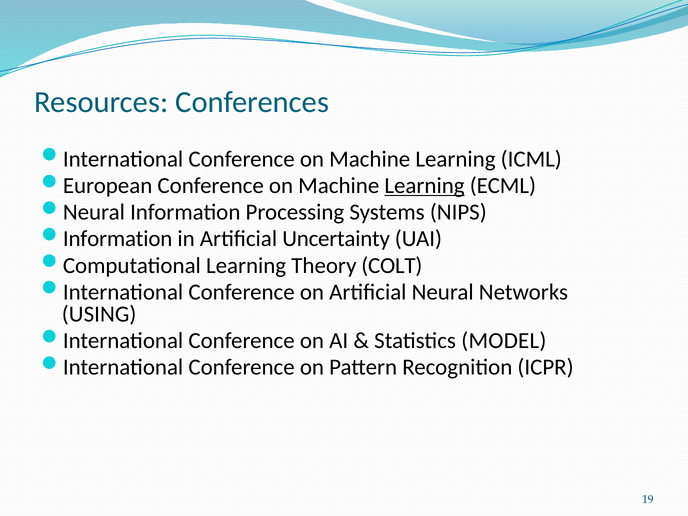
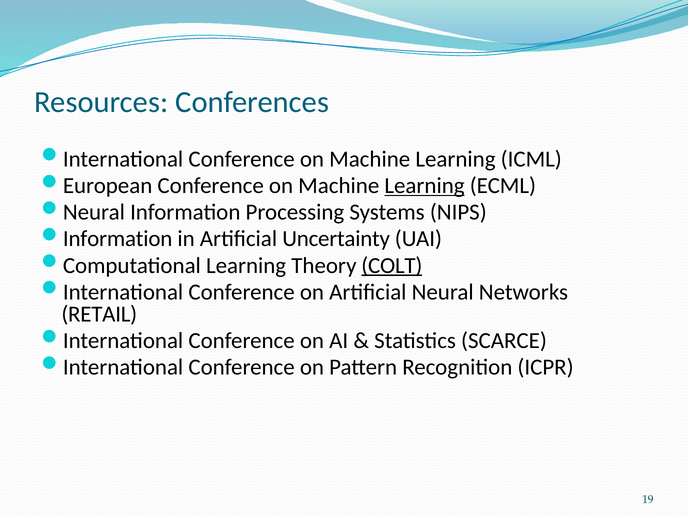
COLT underline: none -> present
USING: USING -> RETAIL
MODEL: MODEL -> SCARCE
